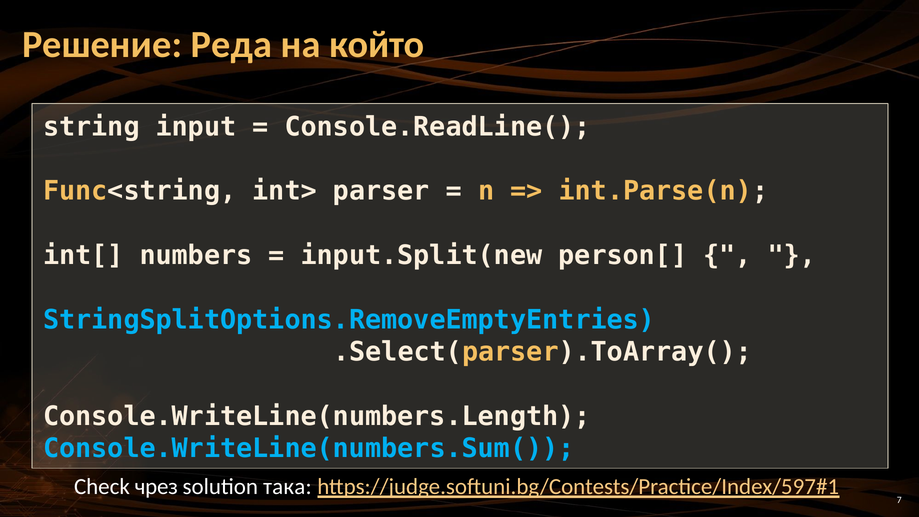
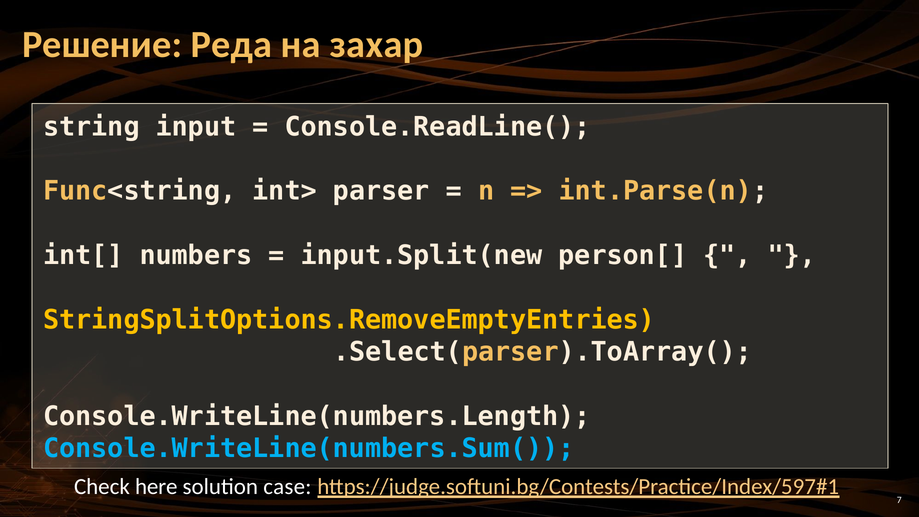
който: който -> захар
StringSplitOptions.RemoveEmptyEntries colour: light blue -> yellow
чрез: чрез -> here
така: така -> case
